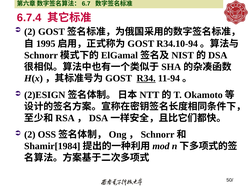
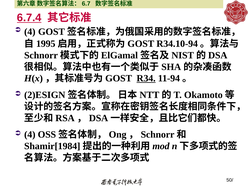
6.7.4 underline: none -> present
2 at (30, 32): 2 -> 4
2 at (30, 135): 2 -> 4
